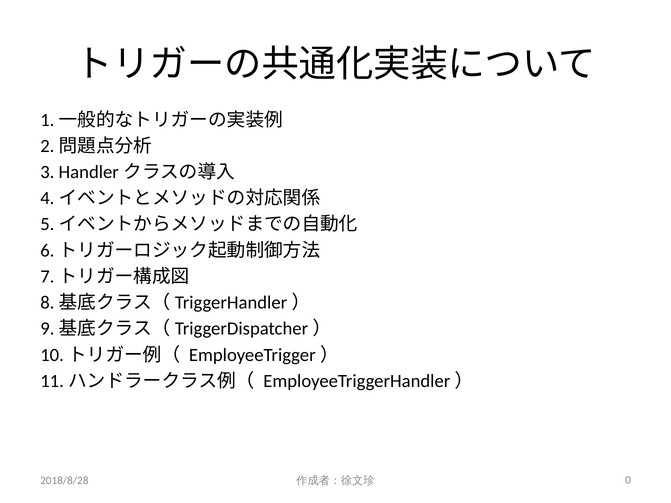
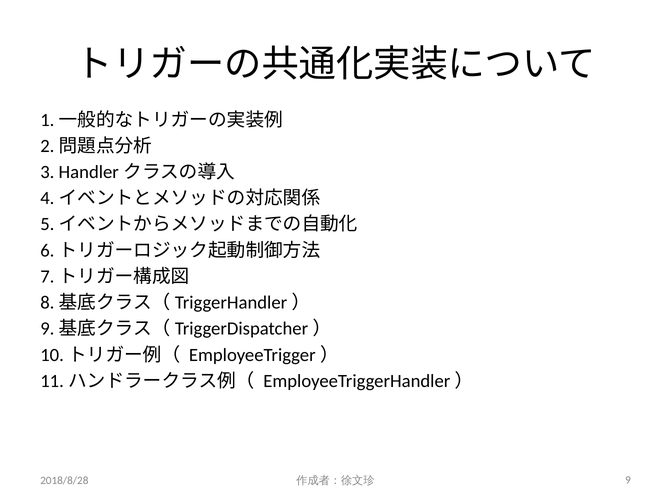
0: 0 -> 9
